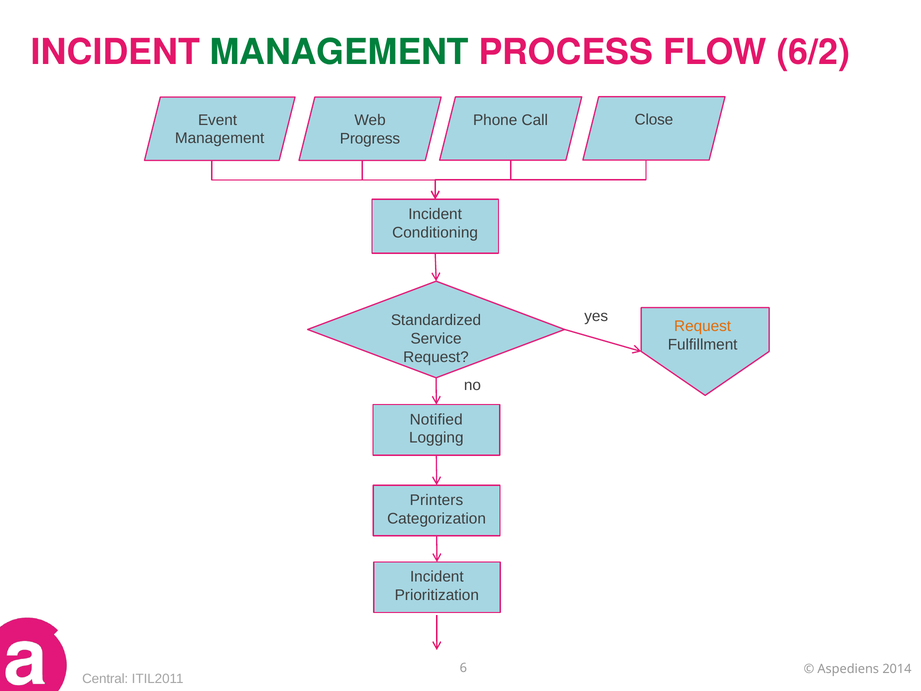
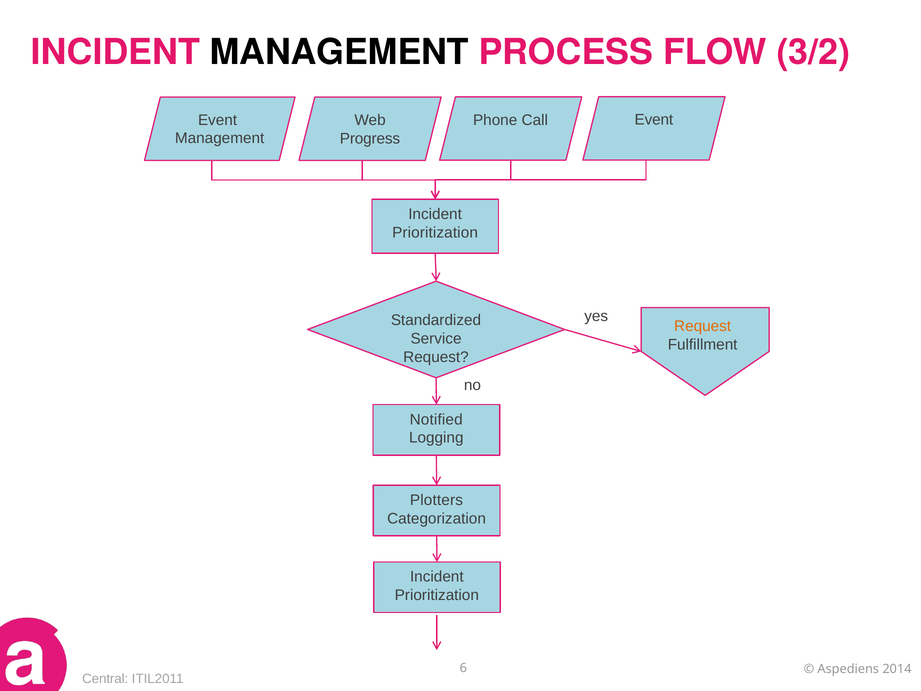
MANAGEMENT at (339, 52) colour: green -> black
6/2: 6/2 -> 3/2
Call Close: Close -> Event
Conditioning at (435, 233): Conditioning -> Prioritization
Printers: Printers -> Plotters
